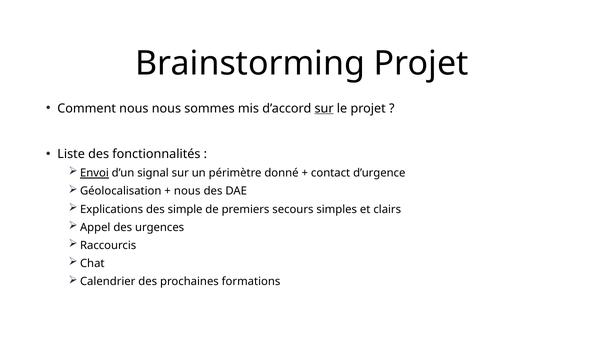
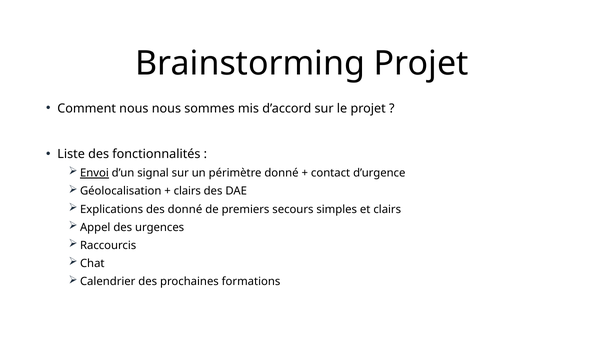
sur at (324, 108) underline: present -> none
nous at (187, 191): nous -> clairs
des simple: simple -> donné
